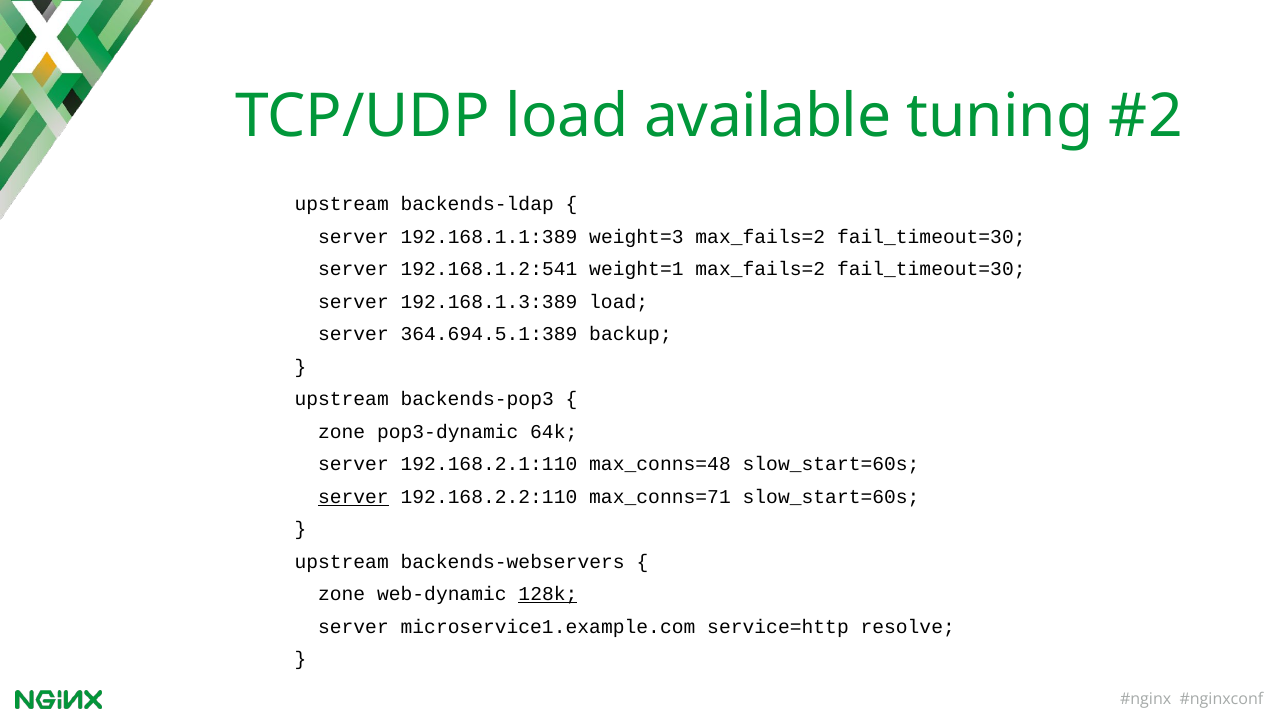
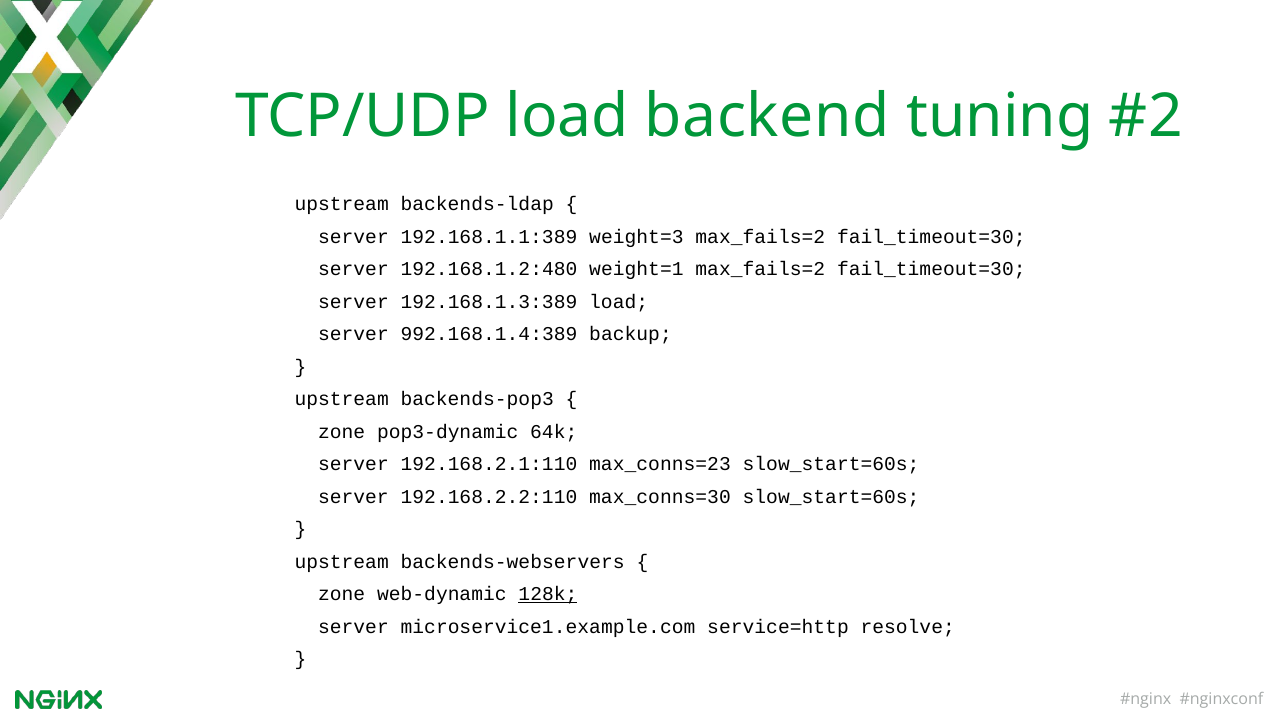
available: available -> backend
192.168.1.2:541: 192.168.1.2:541 -> 192.168.1.2:480
364.694.5.1:389: 364.694.5.1:389 -> 992.168.1.4:389
max_conns=48: max_conns=48 -> max_conns=23
server at (353, 497) underline: present -> none
max_conns=71: max_conns=71 -> max_conns=30
